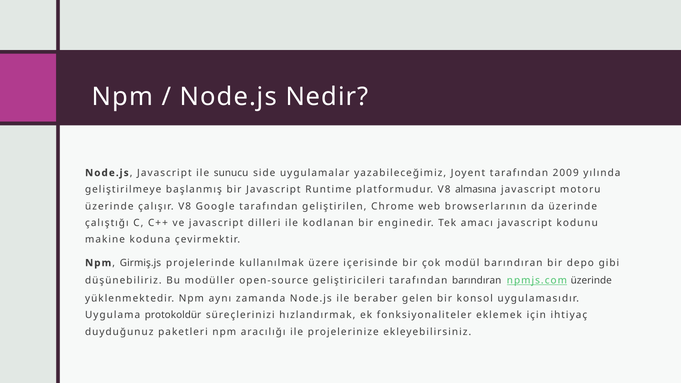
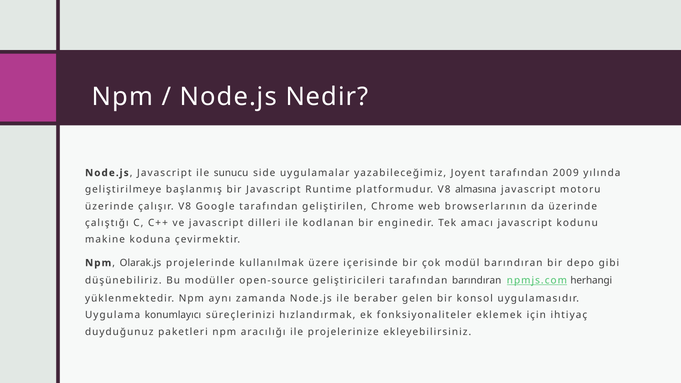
Girmiş.js: Girmiş.js -> Olarak.js
npmjs.com üzerinde: üzerinde -> herhangi
protokoldür: protokoldür -> konumlayıcı
